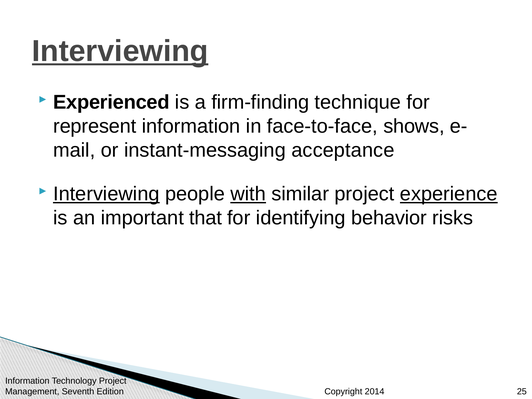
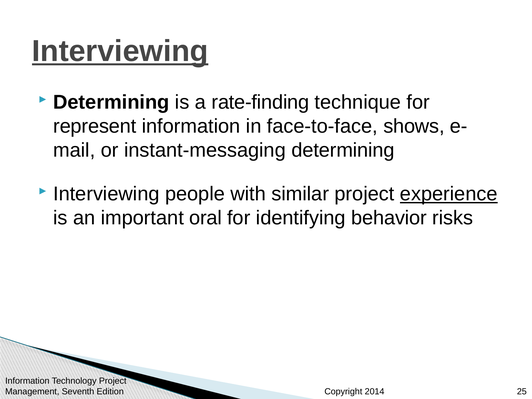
Experienced at (111, 102): Experienced -> Determining
firm-finding: firm-finding -> rate-finding
instant-messaging acceptance: acceptance -> determining
Interviewing at (106, 194) underline: present -> none
with underline: present -> none
that: that -> oral
